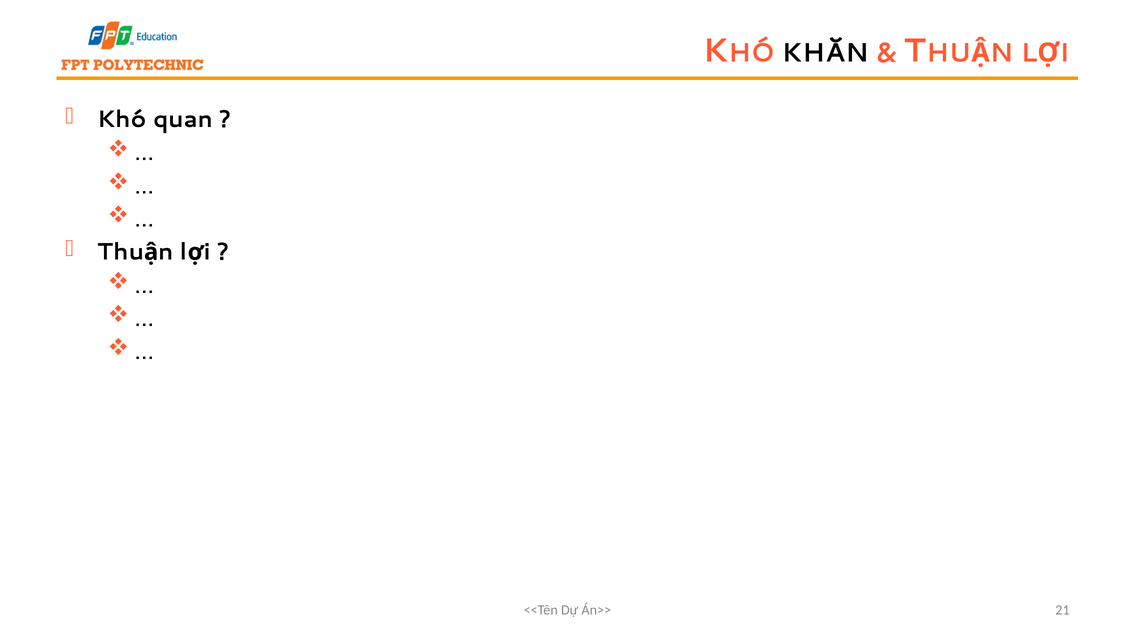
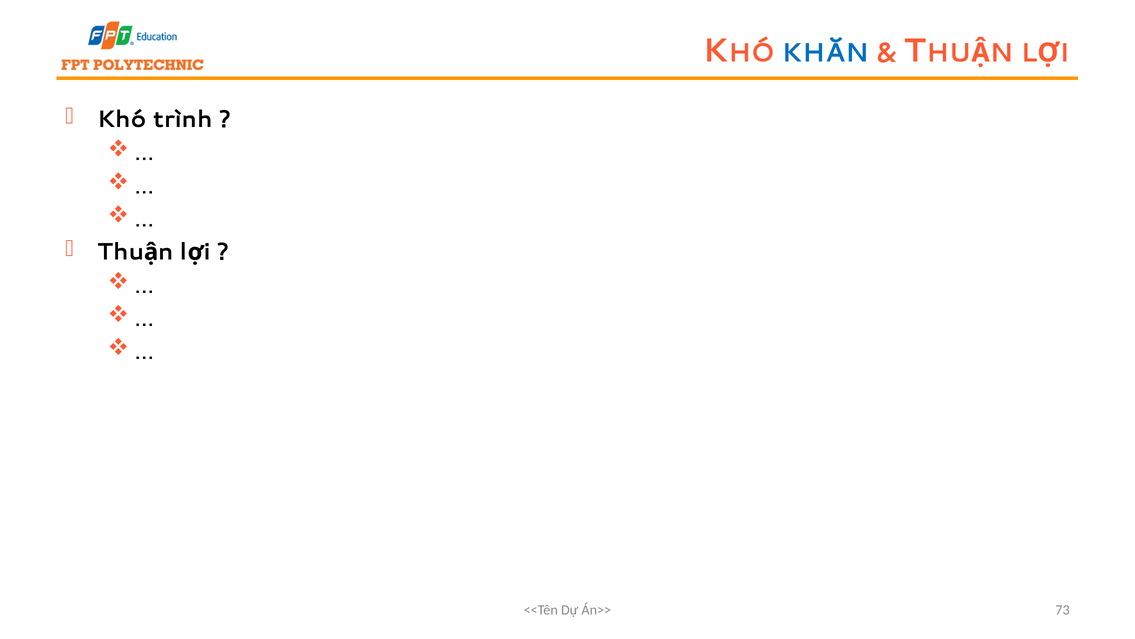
KHĂN colour: black -> blue
quan: quan -> trình
21: 21 -> 73
